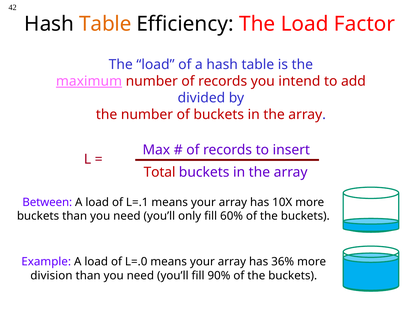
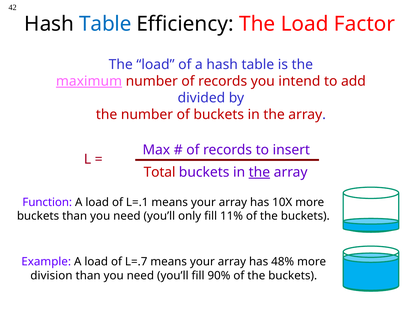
Table at (105, 24) colour: orange -> blue
the at (259, 172) underline: none -> present
Between: Between -> Function
60%: 60% -> 11%
L=.0: L=.0 -> L=.7
36%: 36% -> 48%
